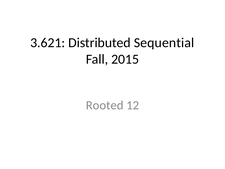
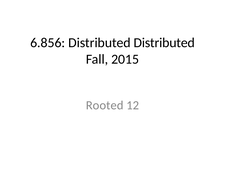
3.621: 3.621 -> 6.856
Distributed Sequential: Sequential -> Distributed
